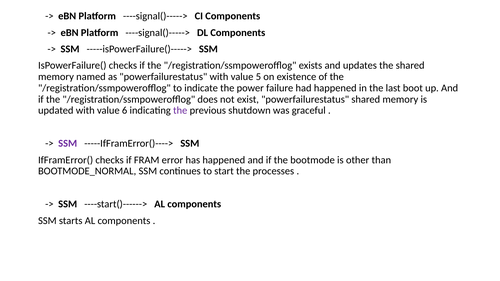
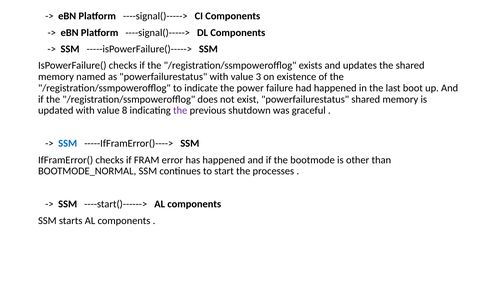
5: 5 -> 3
6: 6 -> 8
SSM at (68, 144) colour: purple -> blue
